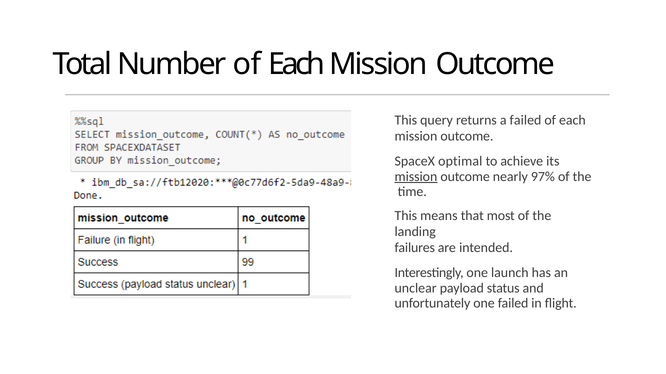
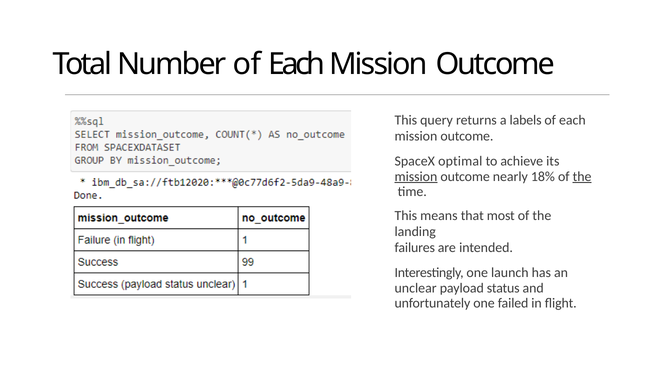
a failed: failed -> labels
97%: 97% -> 18%
the at (582, 177) underline: none -> present
